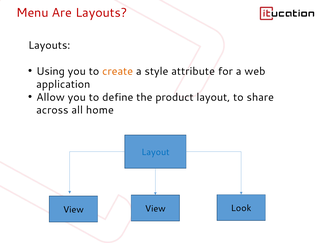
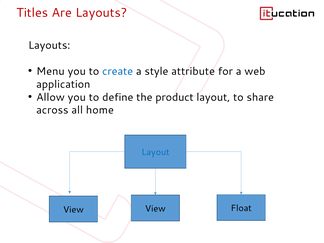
Menu: Menu -> Titles
Using: Using -> Menu
create colour: orange -> blue
Look: Look -> Float
